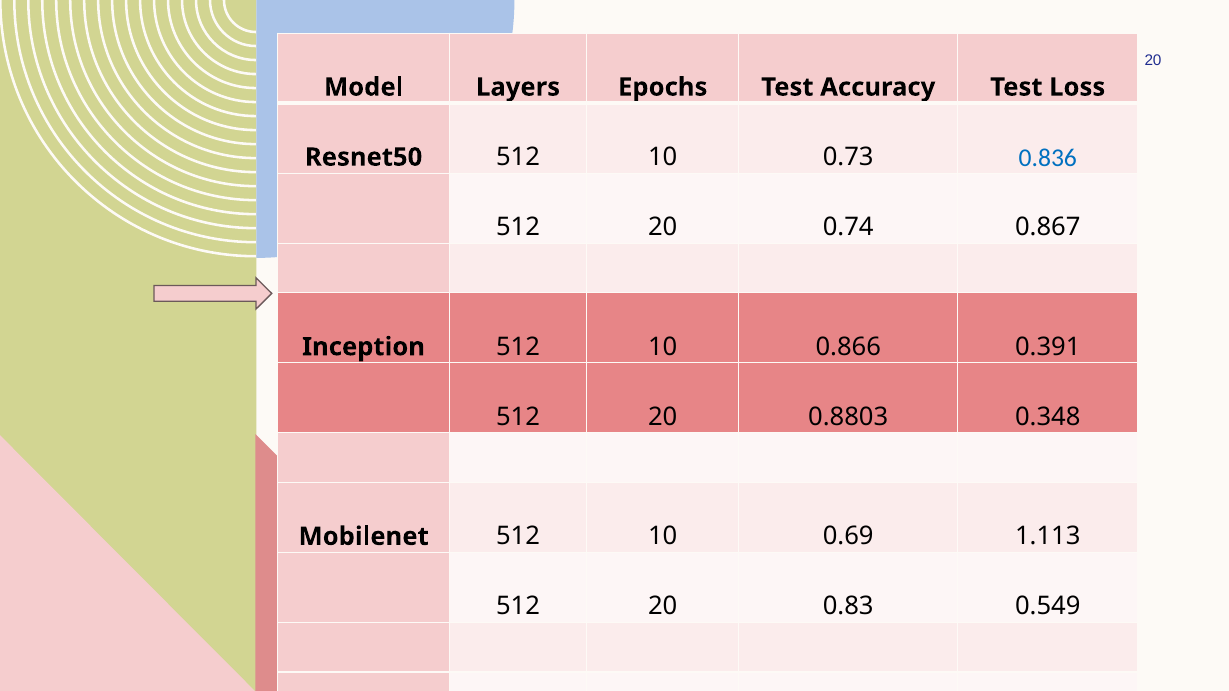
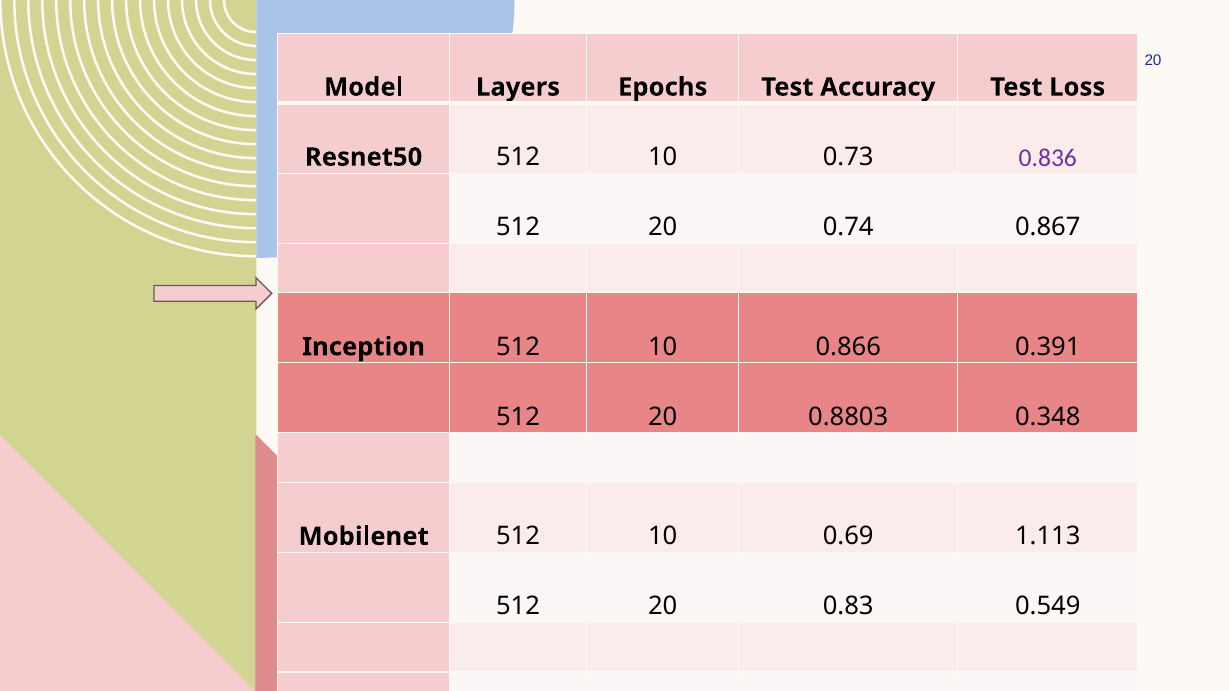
0.836 colour: blue -> purple
